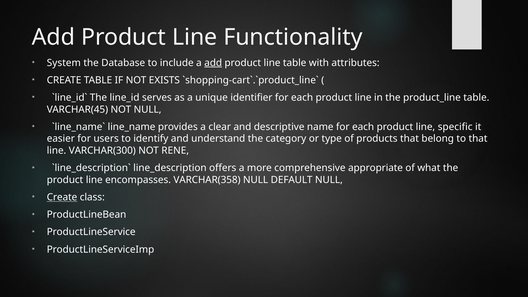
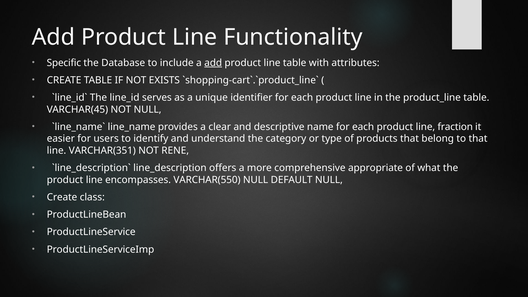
System: System -> Specific
specific: specific -> fraction
VARCHAR(300: VARCHAR(300 -> VARCHAR(351
VARCHAR(358: VARCHAR(358 -> VARCHAR(550
Create at (62, 197) underline: present -> none
